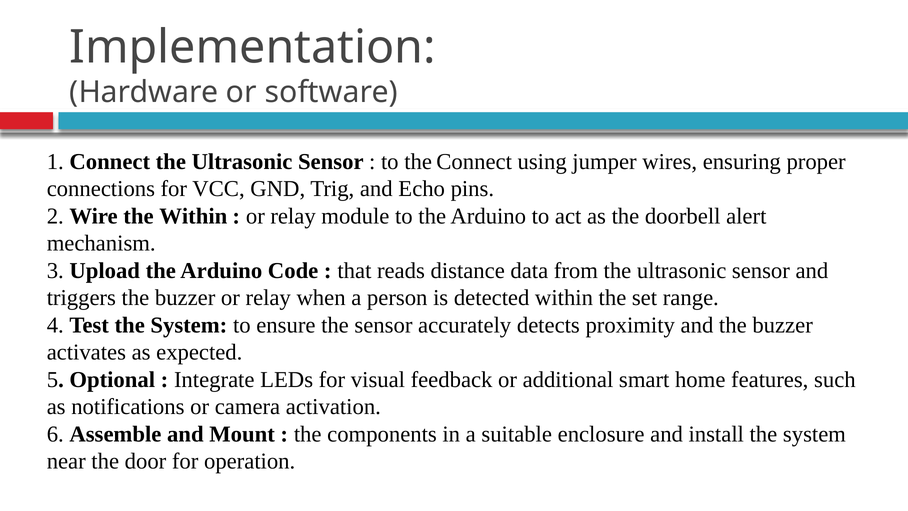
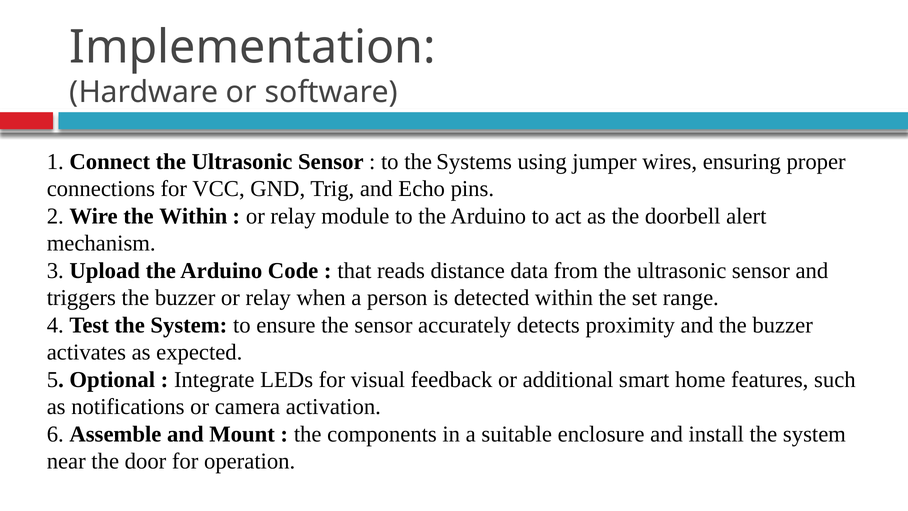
the Connect: Connect -> Systems
